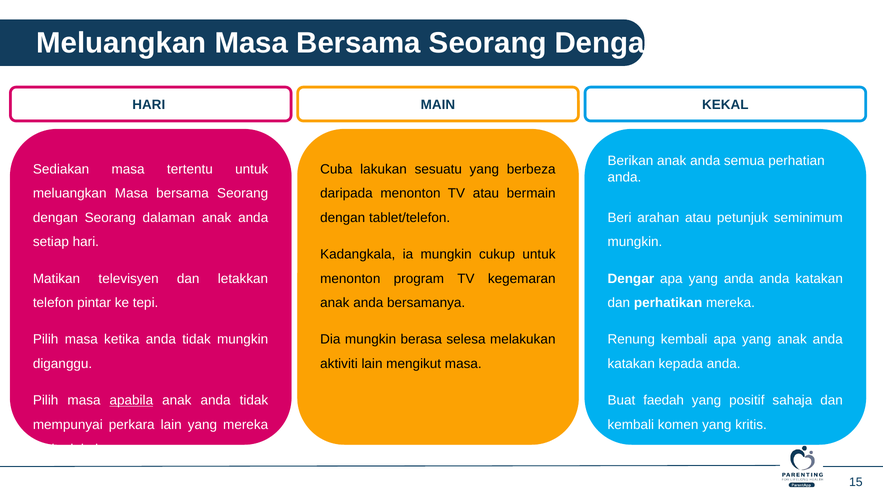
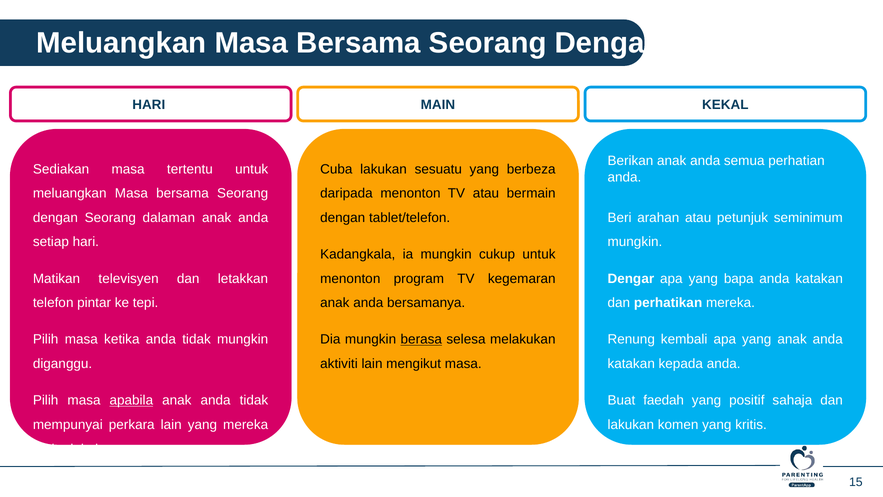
yang anda: anda -> bapa
berasa underline: none -> present
kembali at (631, 424): kembali -> lakukan
